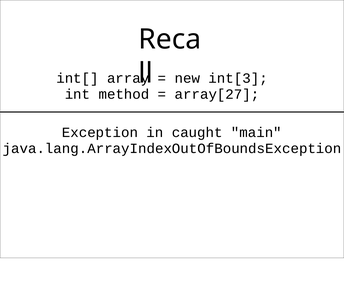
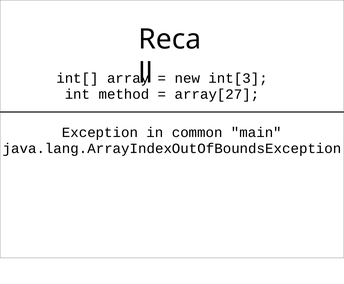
caught: caught -> common
